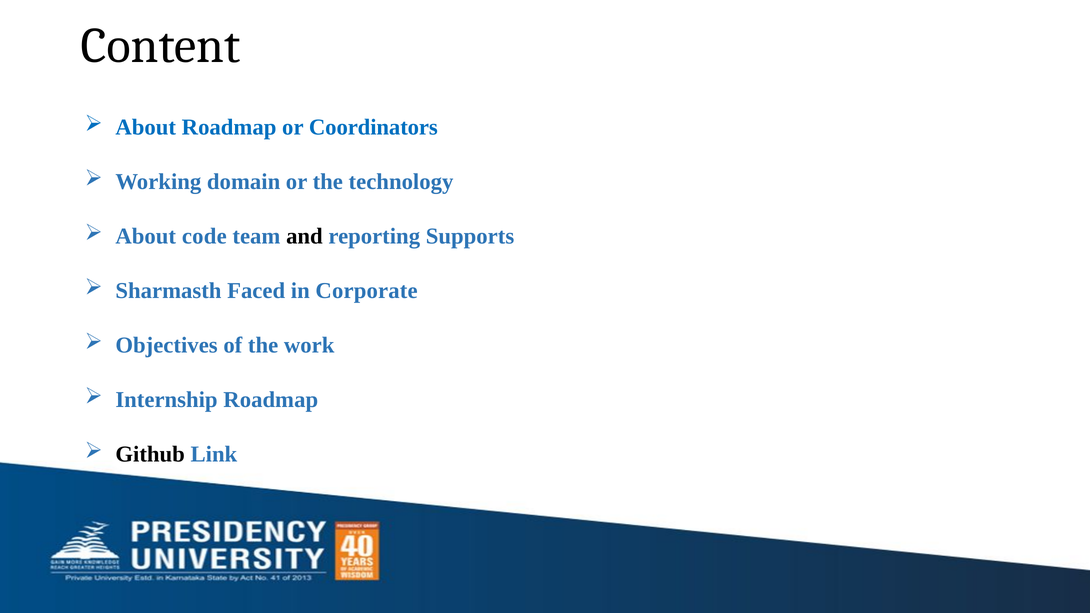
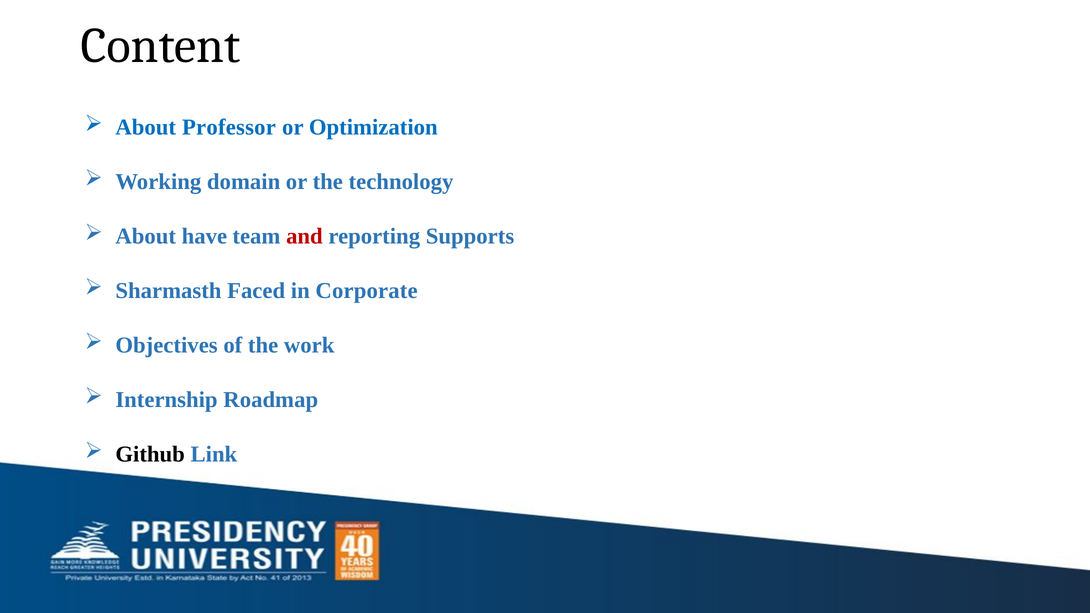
About Roadmap: Roadmap -> Professor
Coordinators: Coordinators -> Optimization
code: code -> have
and colour: black -> red
